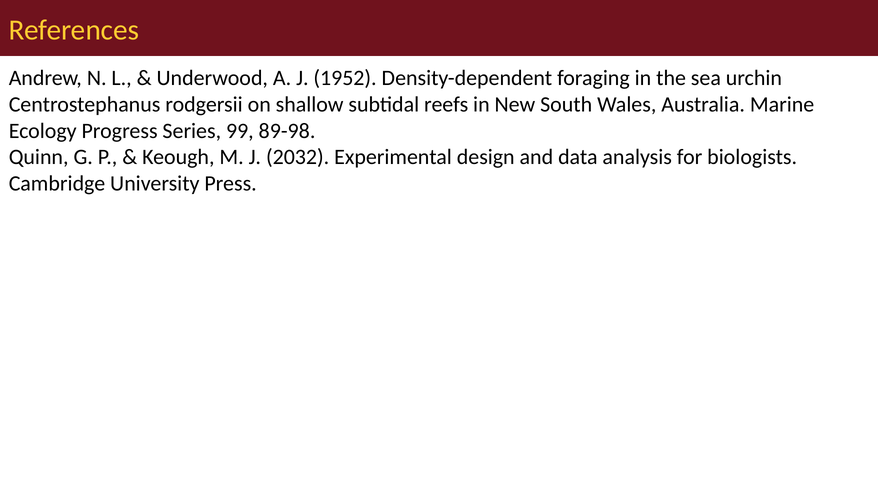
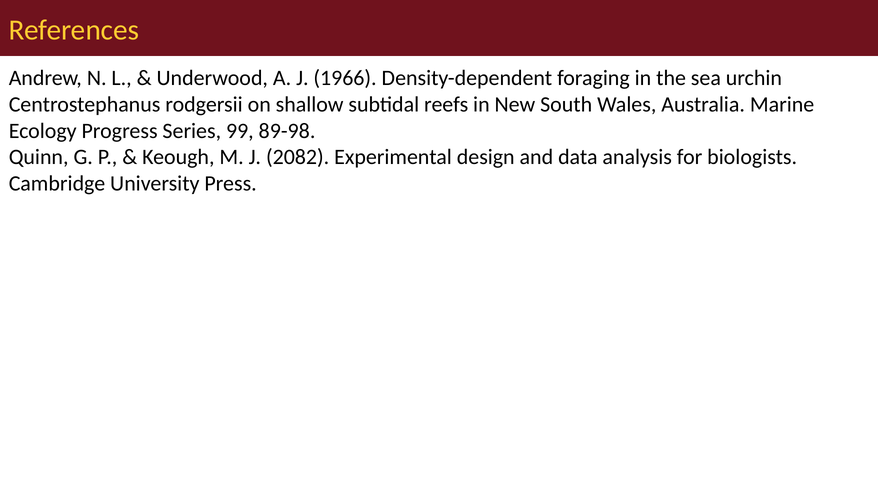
1952: 1952 -> 1966
2032: 2032 -> 2082
